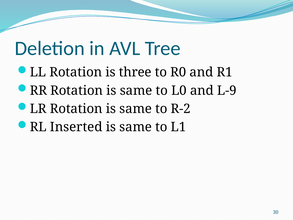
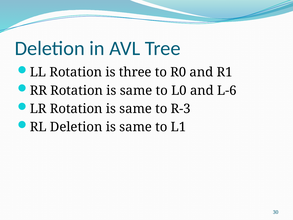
L-9: L-9 -> L-6
R-2: R-2 -> R-3
RL Inserted: Inserted -> Deletion
